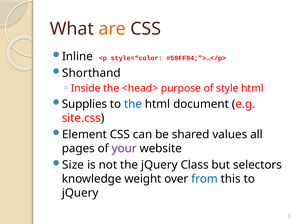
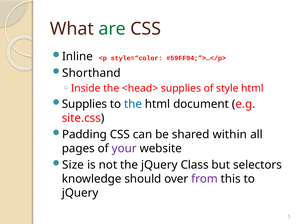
are colour: orange -> green
<head> purpose: purpose -> supplies
Element: Element -> Padding
values: values -> within
weight: weight -> should
from colour: blue -> purple
